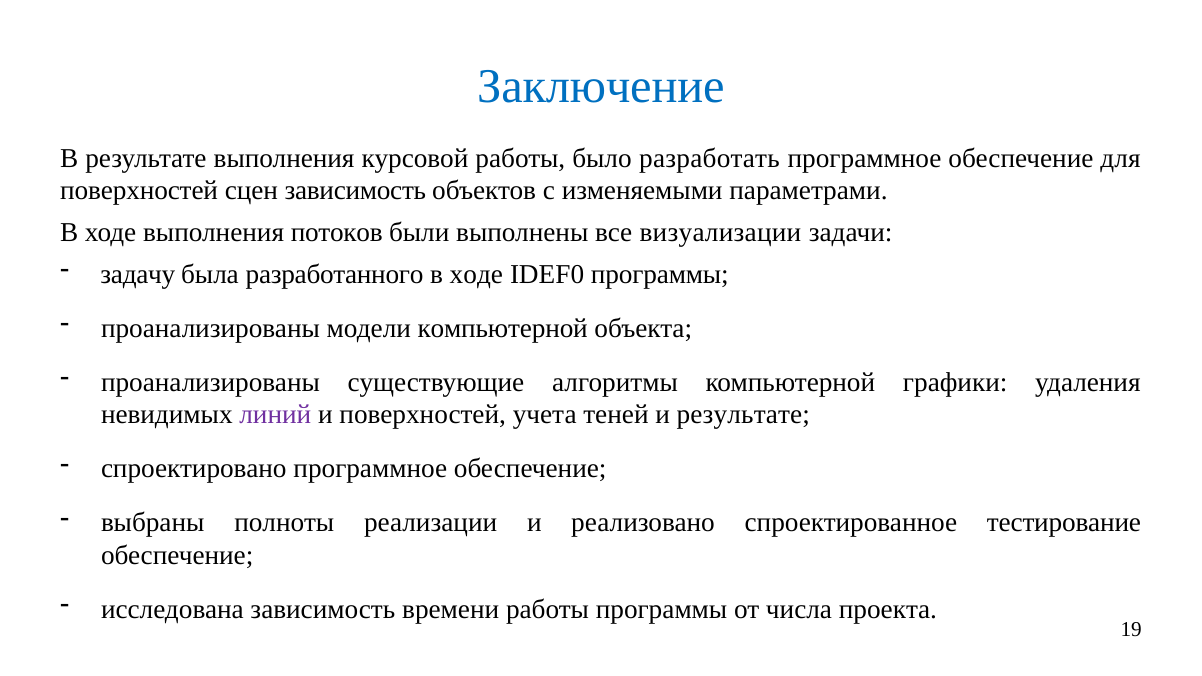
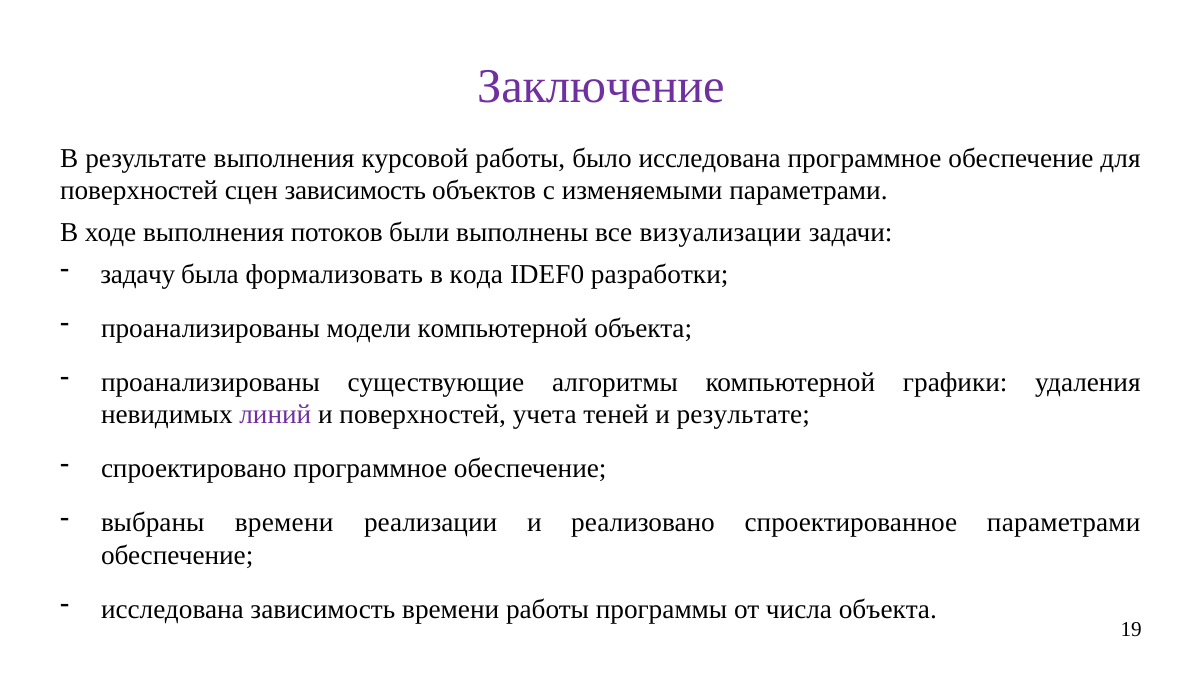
Заключение colour: blue -> purple
было разработать: разработать -> исследована
разработанного: разработанного -> формализовать
ходе at (476, 274): ходе -> кода
IDEF0 программы: программы -> разработки
выбраны полноты: полноты -> времени
спроектированное тестирование: тестирование -> параметрами
числа проекта: проекта -> объекта
